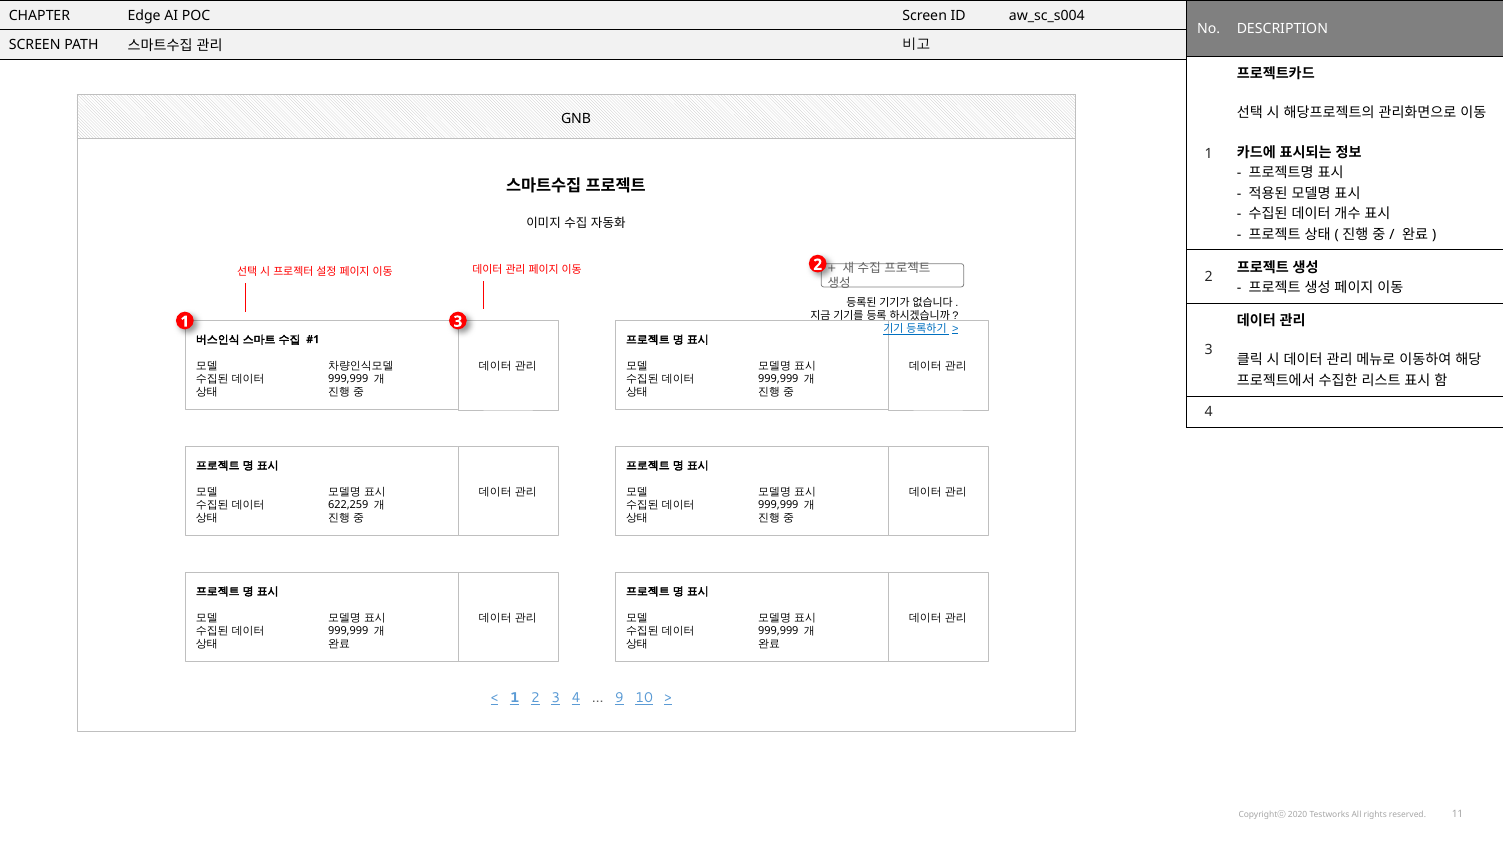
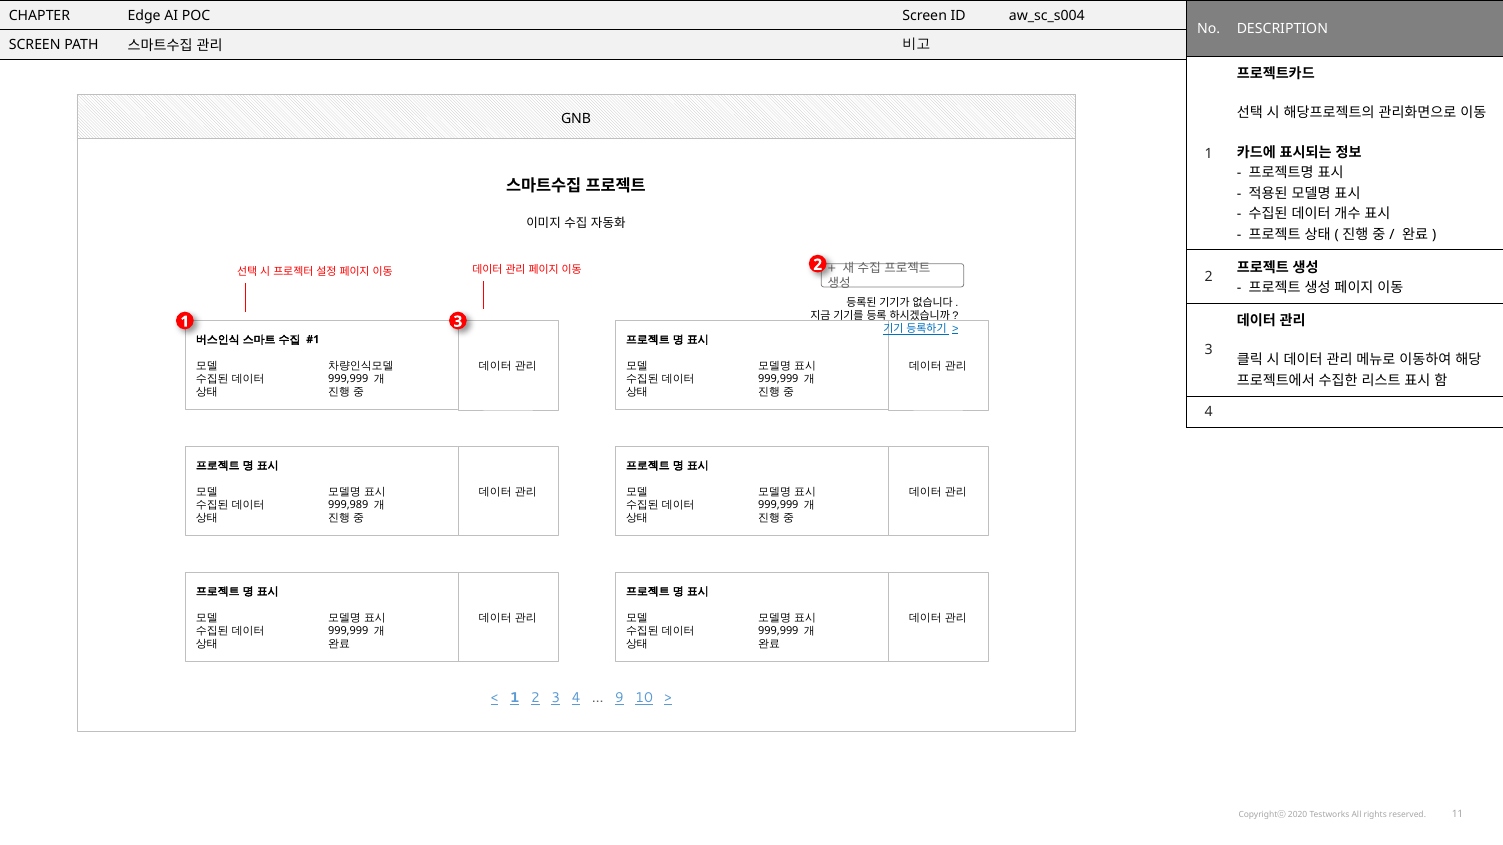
622,259: 622,259 -> 999,989
